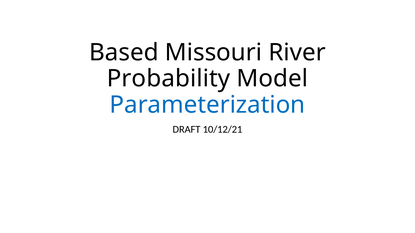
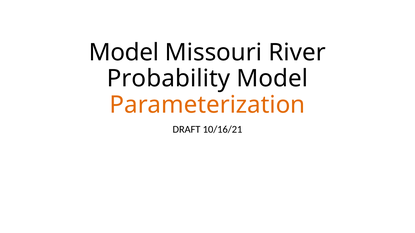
Based at (124, 53): Based -> Model
Parameterization colour: blue -> orange
10/12/21: 10/12/21 -> 10/16/21
